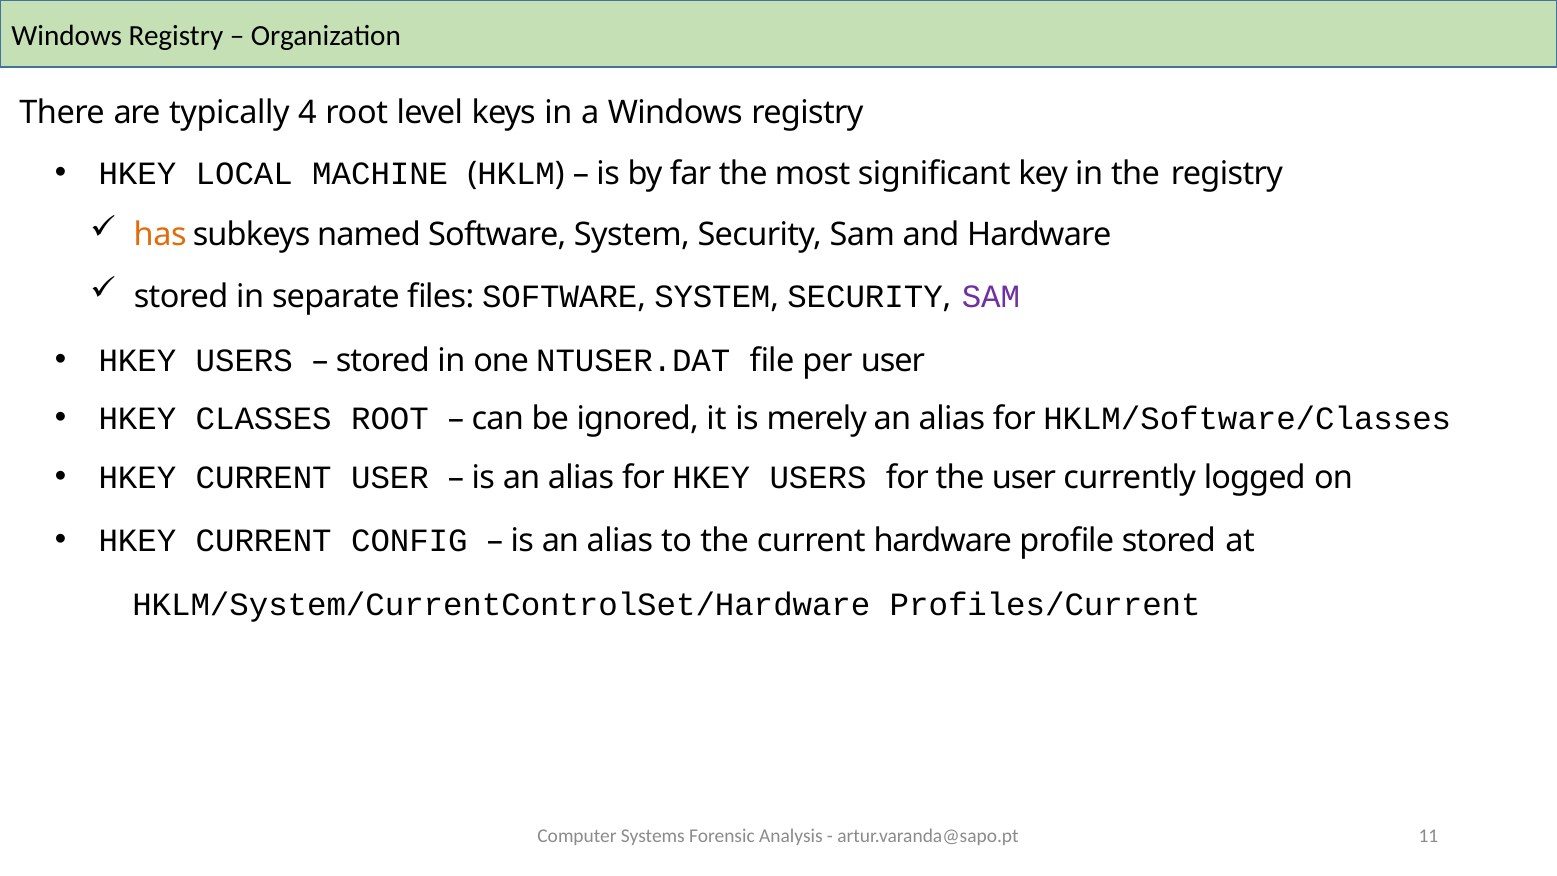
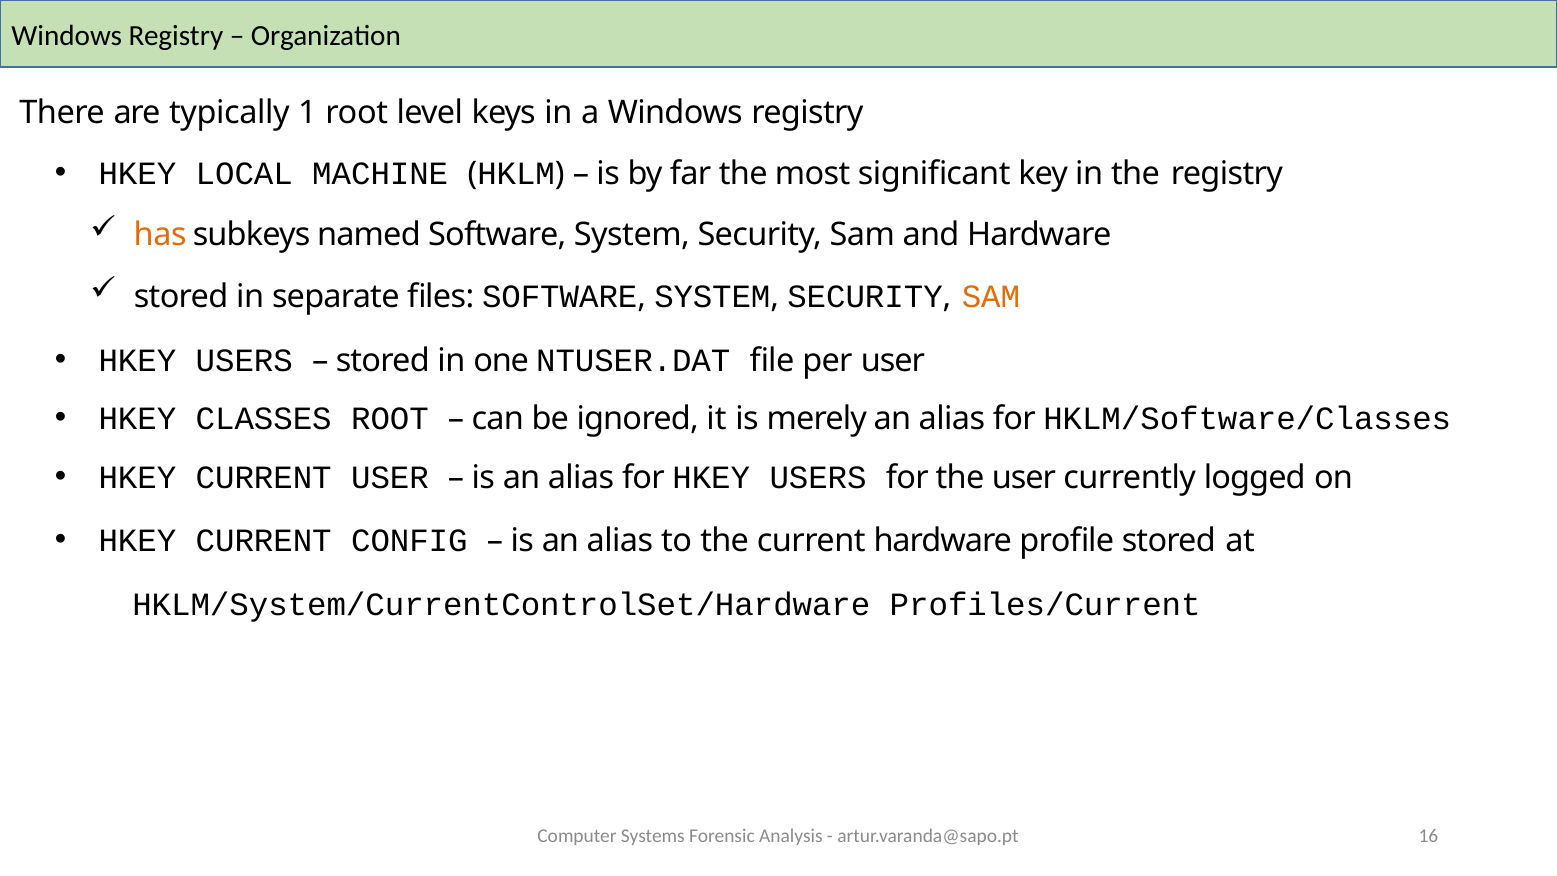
4: 4 -> 1
SAM at (991, 296) colour: purple -> orange
11: 11 -> 16
